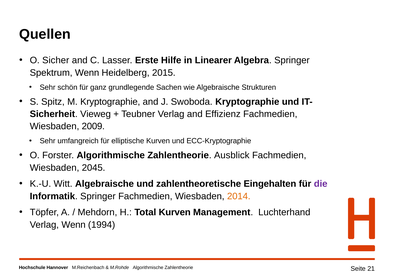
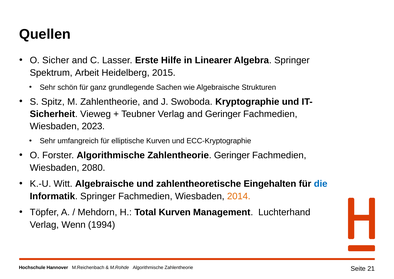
Spektrum Wenn: Wenn -> Arbeit
M Kryptographie: Kryptographie -> Zahlentheorie
and Effizienz: Effizienz -> Geringer
2009: 2009 -> 2023
Zahlentheorie Ausblick: Ausblick -> Geringer
2045: 2045 -> 2080
die colour: purple -> blue
